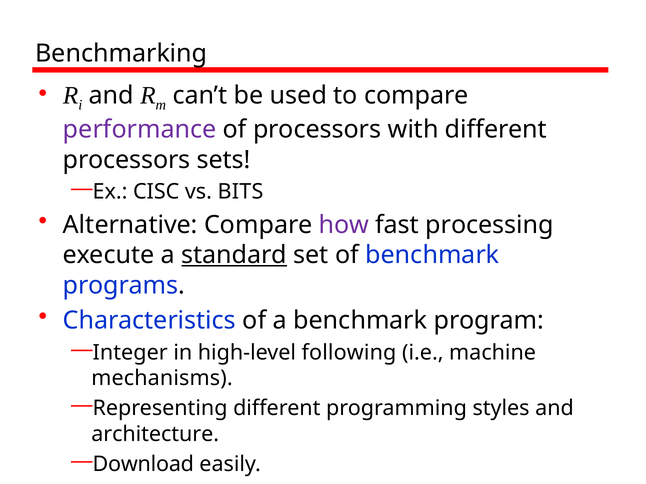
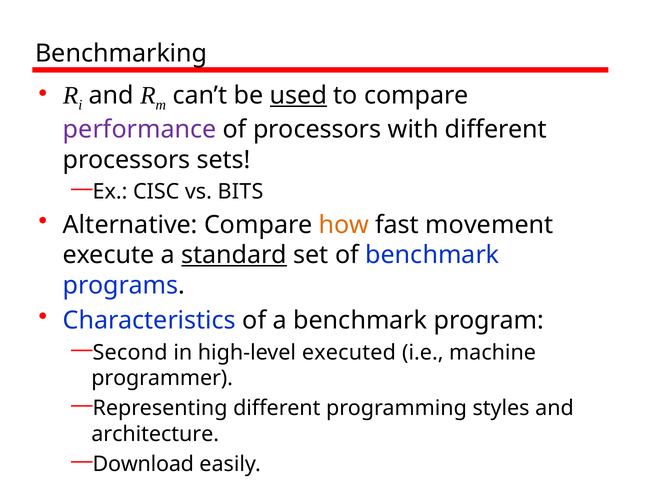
used underline: none -> present
how colour: purple -> orange
processing: processing -> movement
Integer: Integer -> Second
following: following -> executed
mechanisms: mechanisms -> programmer
